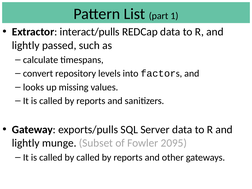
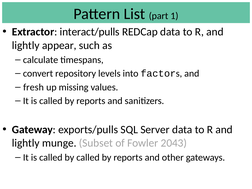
passed: passed -> appear
looks: looks -> fresh
2095: 2095 -> 2043
